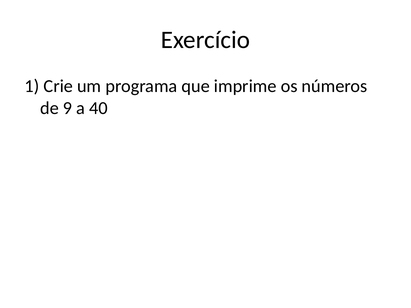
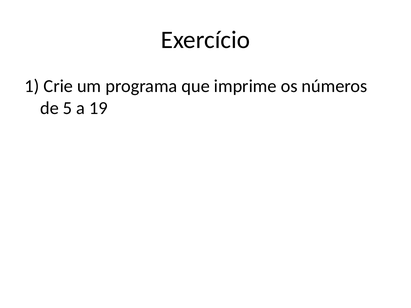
9: 9 -> 5
40: 40 -> 19
